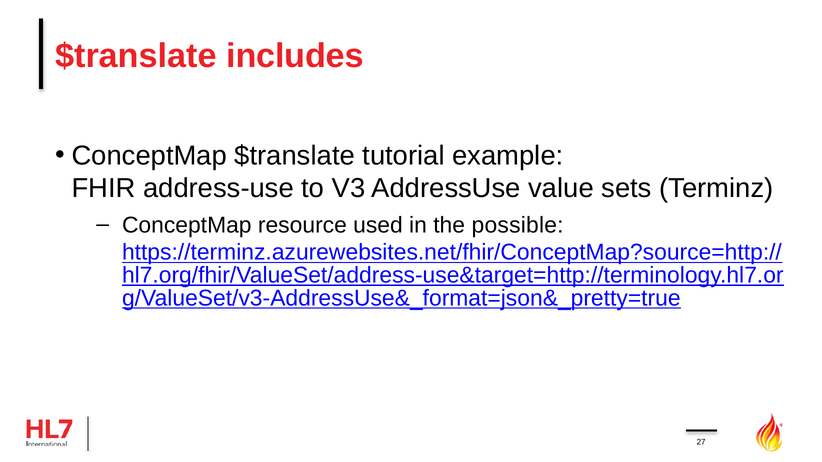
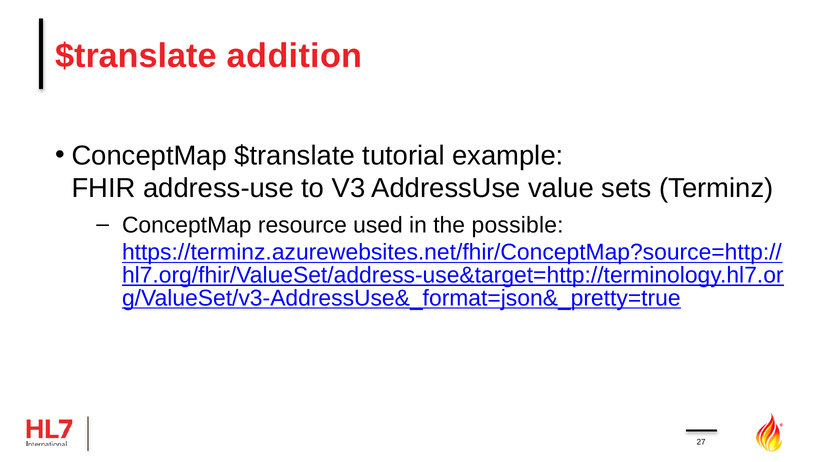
includes: includes -> addition
